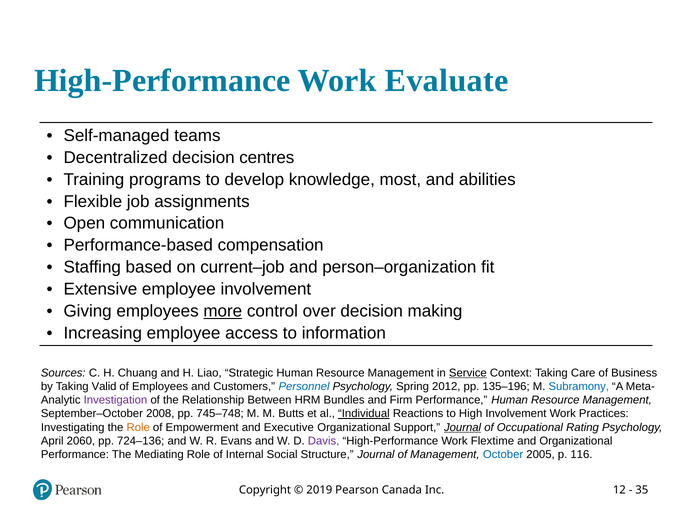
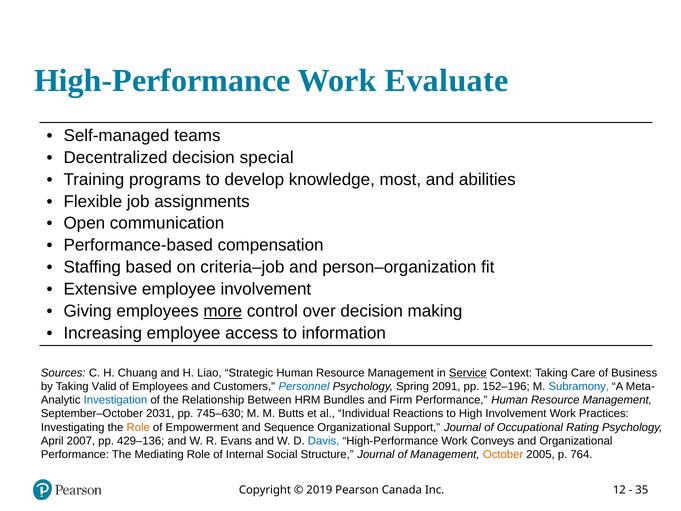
centres: centres -> special
current–job: current–job -> criteria–job
2012: 2012 -> 2091
135–196: 135–196 -> 152–196
Investigation colour: purple -> blue
2008: 2008 -> 2031
745–748: 745–748 -> 745–630
Individual underline: present -> none
Executive: Executive -> Sequence
Journal at (463, 427) underline: present -> none
2060: 2060 -> 2007
724–136: 724–136 -> 429–136
Davis colour: purple -> blue
Flextime: Flextime -> Conveys
October colour: blue -> orange
116: 116 -> 764
